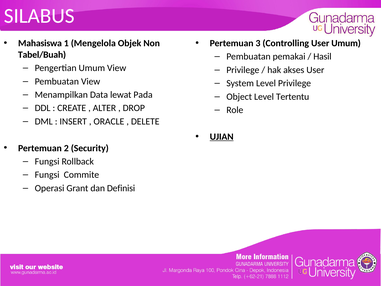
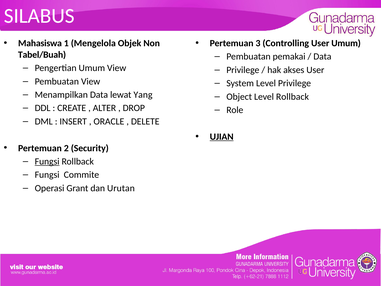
Hasil at (322, 57): Hasil -> Data
Pada: Pada -> Yang
Level Tertentu: Tertentu -> Rollback
Fungsi at (47, 161) underline: none -> present
Definisi: Definisi -> Urutan
